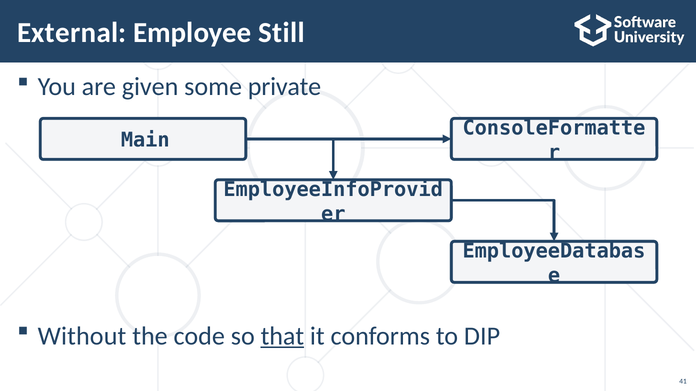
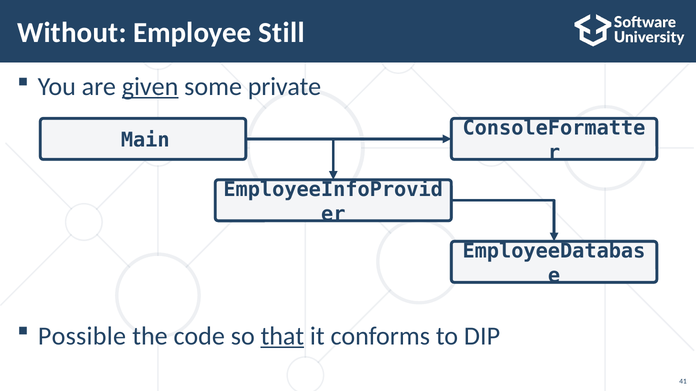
External: External -> Without
given underline: none -> present
Without: Without -> Possible
